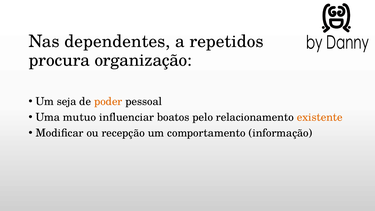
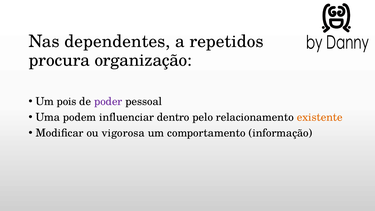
seja: seja -> pois
poder colour: orange -> purple
mutuo: mutuo -> podem
boatos: boatos -> dentro
recepção: recepção -> vigorosa
